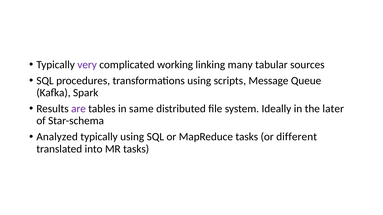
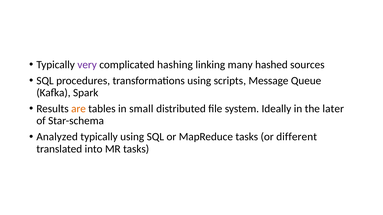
working: working -> hashing
tabular: tabular -> hashed
are colour: purple -> orange
same: same -> small
